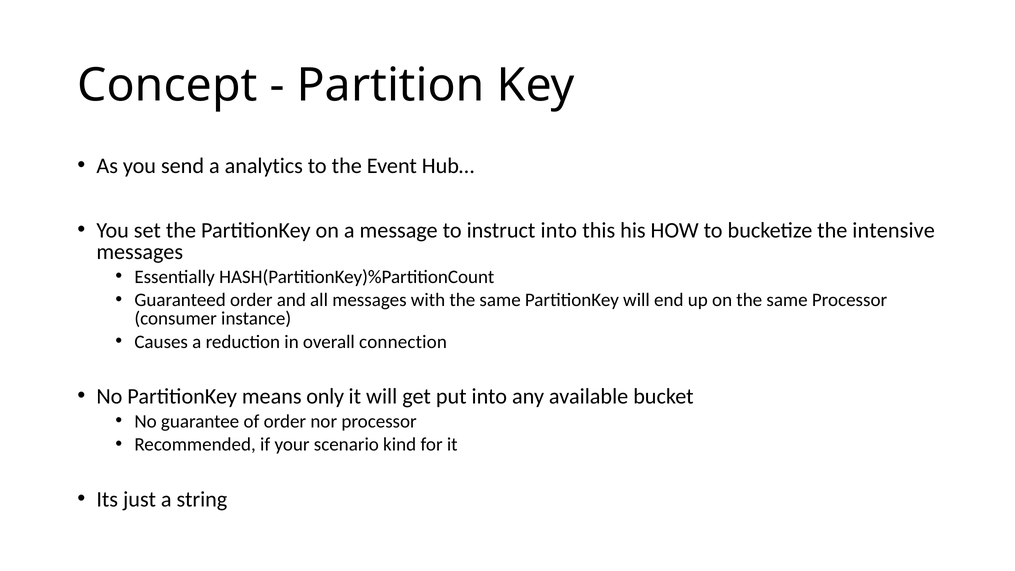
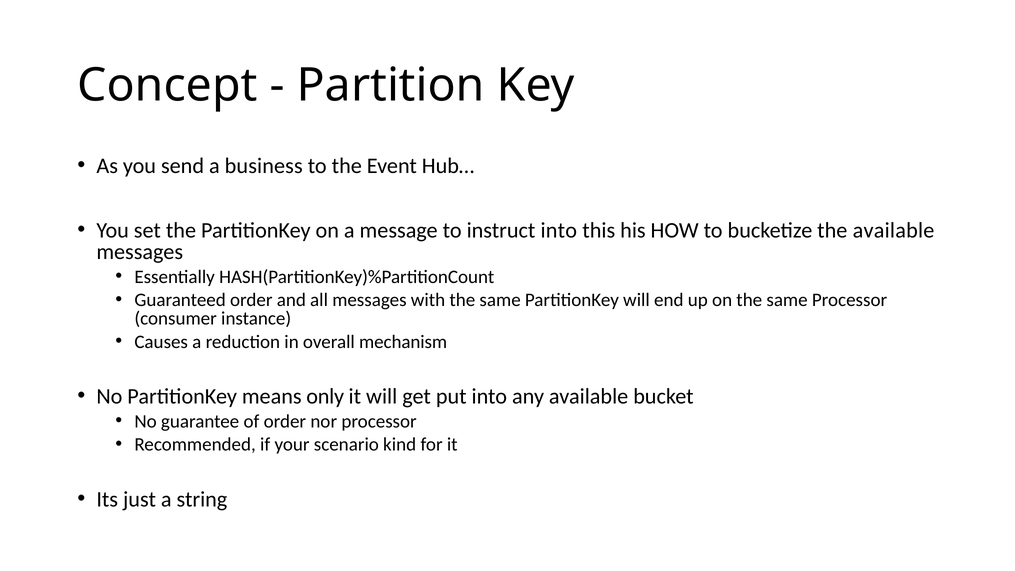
analytics: analytics -> business
the intensive: intensive -> available
connection: connection -> mechanism
